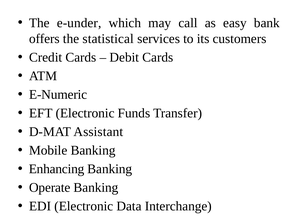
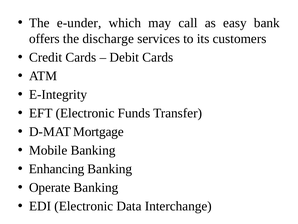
statistical: statistical -> discharge
E-Numeric: E-Numeric -> E-Integrity
Assistant: Assistant -> Mortgage
